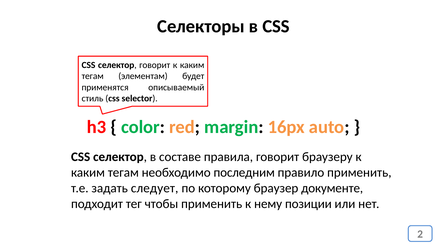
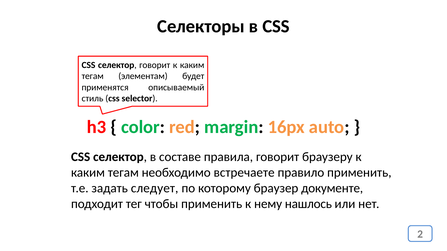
последним: последним -> встречаете
позиции: позиции -> нашлось
